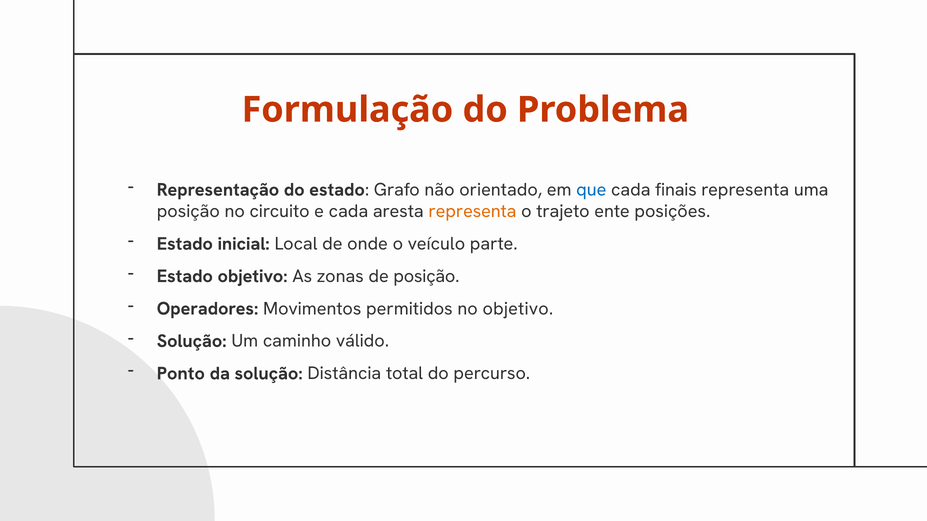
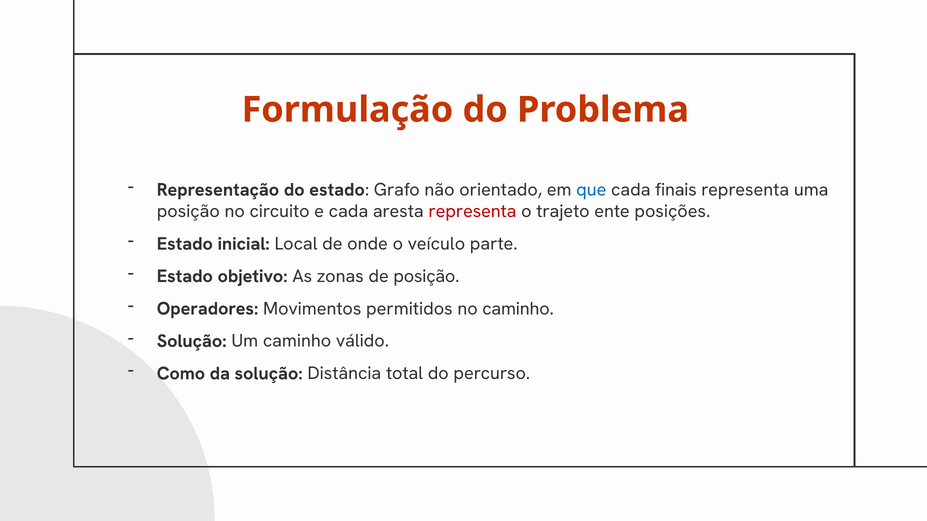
representa at (472, 212) colour: orange -> red
no objetivo: objetivo -> caminho
Ponto: Ponto -> Como
